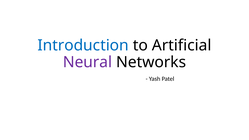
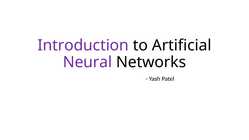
Introduction colour: blue -> purple
